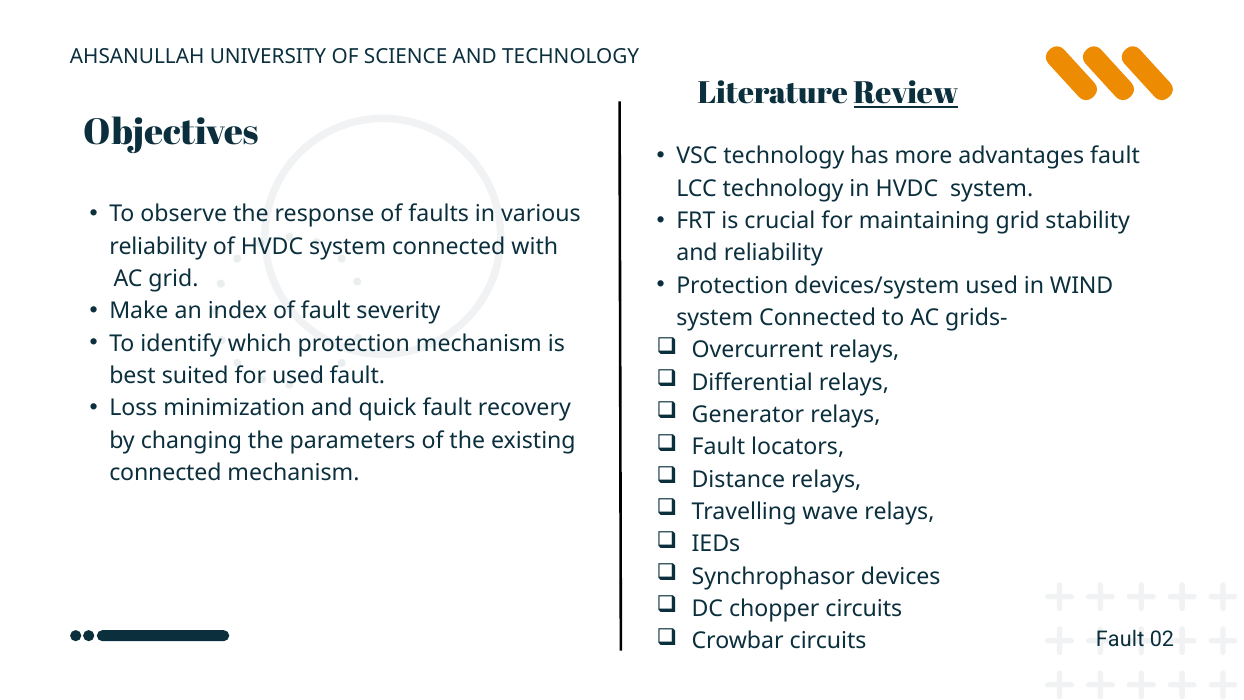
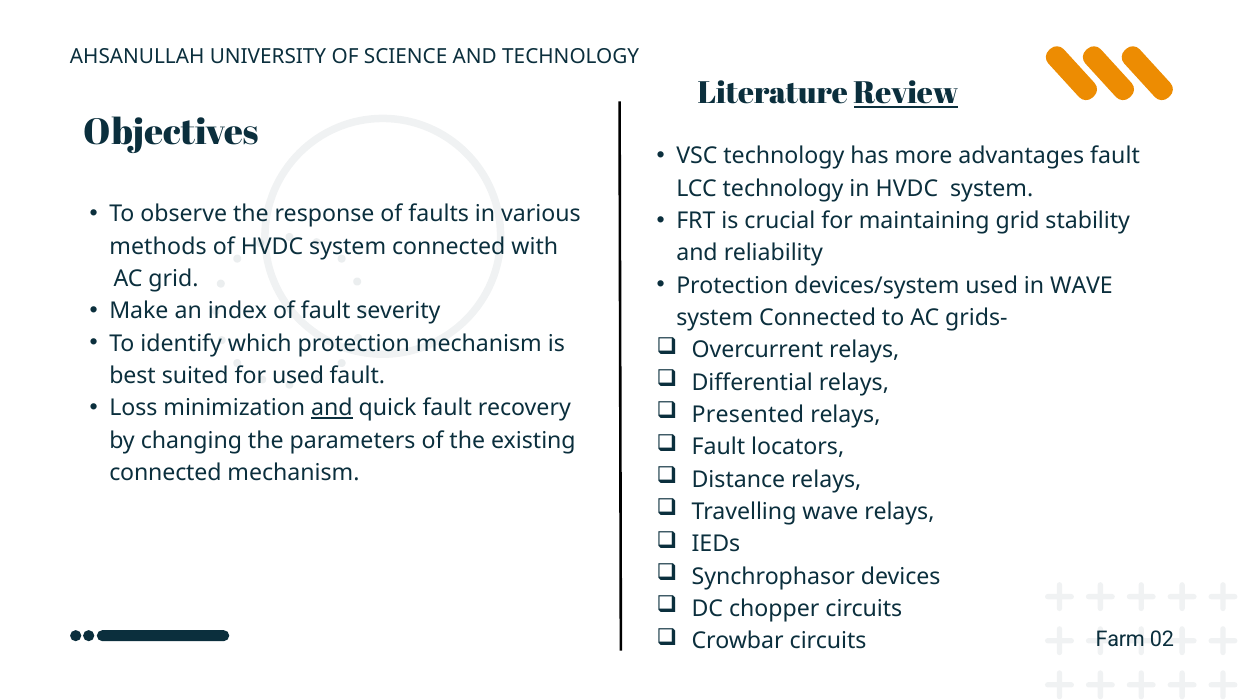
reliability at (158, 246): reliability -> methods
in WIND: WIND -> WAVE
and at (332, 408) underline: none -> present
Generator: Generator -> Presented
Fault at (1120, 639): Fault -> Farm
